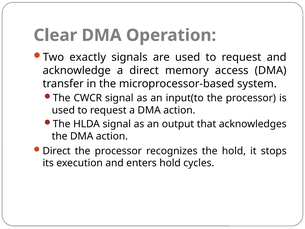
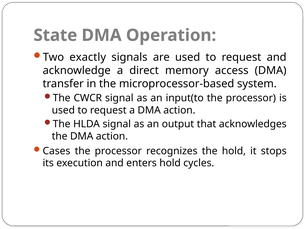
Clear: Clear -> State
Direct at (57, 151): Direct -> Cases
